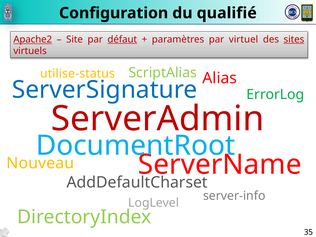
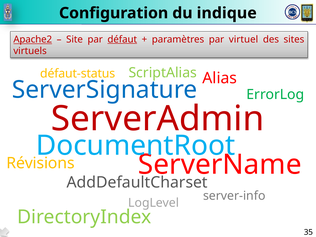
qualifié: qualifié -> indique
sites underline: present -> none
utilise-status: utilise-status -> défaut-status
Nouveau: Nouveau -> Révisions
